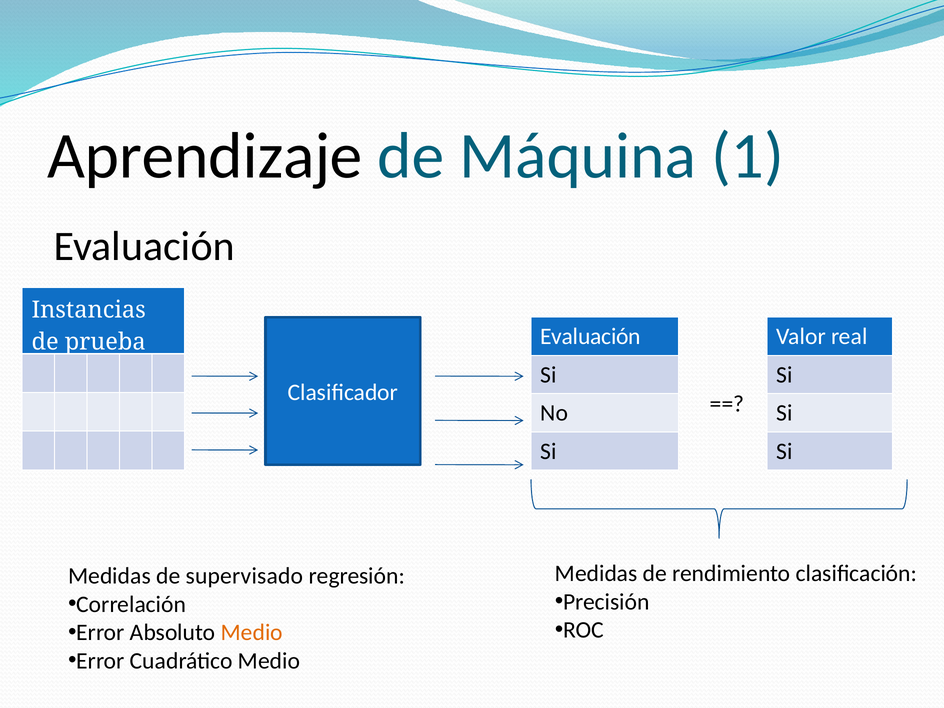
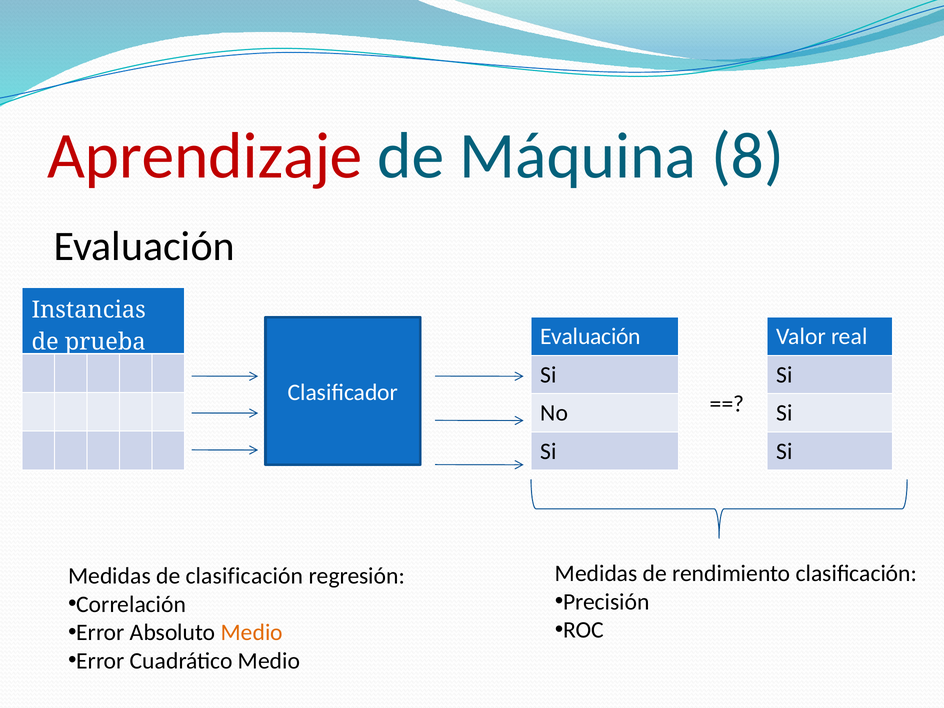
Aprendizaje colour: black -> red
1: 1 -> 8
de supervisado: supervisado -> clasificación
